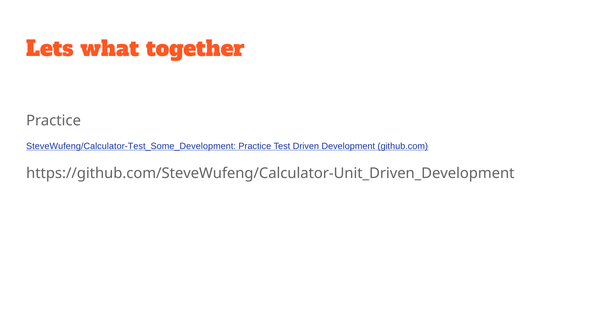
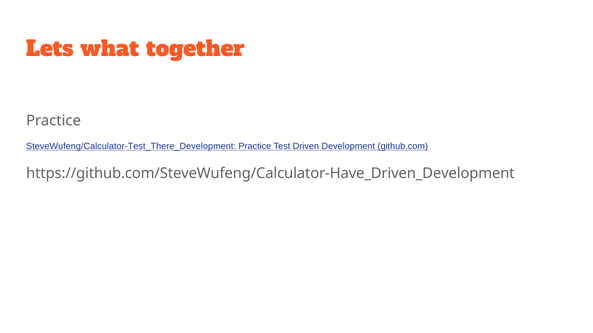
SteveWufeng/Calculator-Test_Some_Development: SteveWufeng/Calculator-Test_Some_Development -> SteveWufeng/Calculator-Test_There_Development
https://github.com/SteveWufeng/Calculator-Unit_Driven_Development: https://github.com/SteveWufeng/Calculator-Unit_Driven_Development -> https://github.com/SteveWufeng/Calculator-Have_Driven_Development
